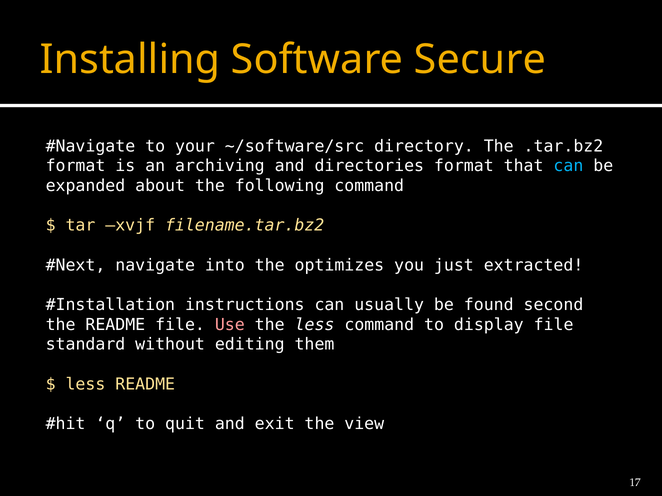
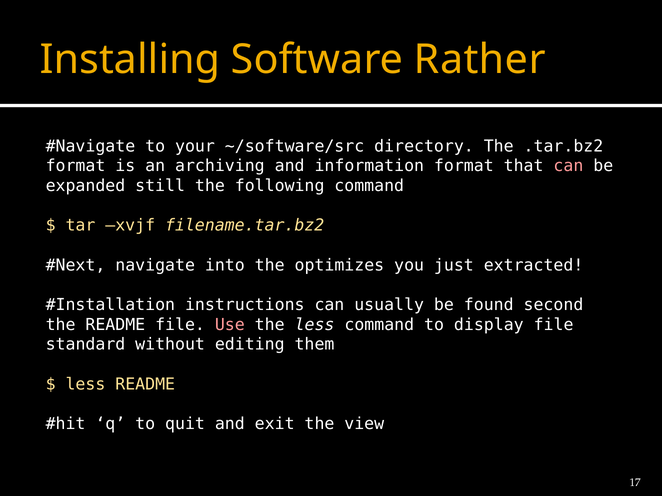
Secure: Secure -> Rather
directories: directories -> information
can at (568, 166) colour: light blue -> pink
about: about -> still
